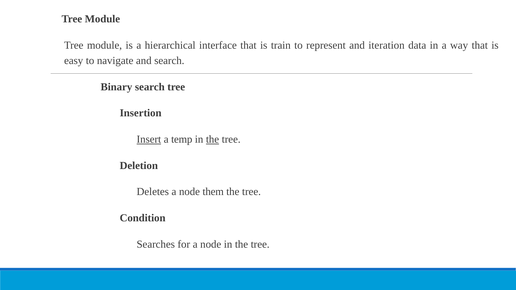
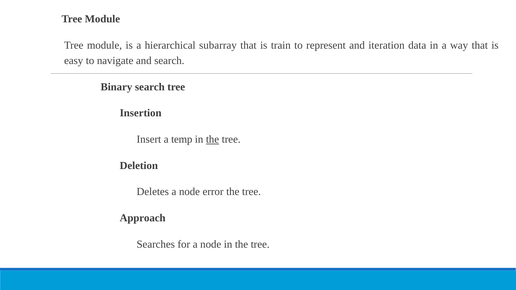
interface: interface -> subarray
Insert underline: present -> none
them: them -> error
Condition: Condition -> Approach
